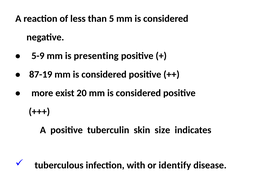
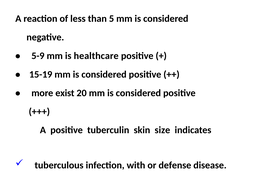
presenting: presenting -> healthcare
87-19: 87-19 -> 15-19
identify: identify -> defense
